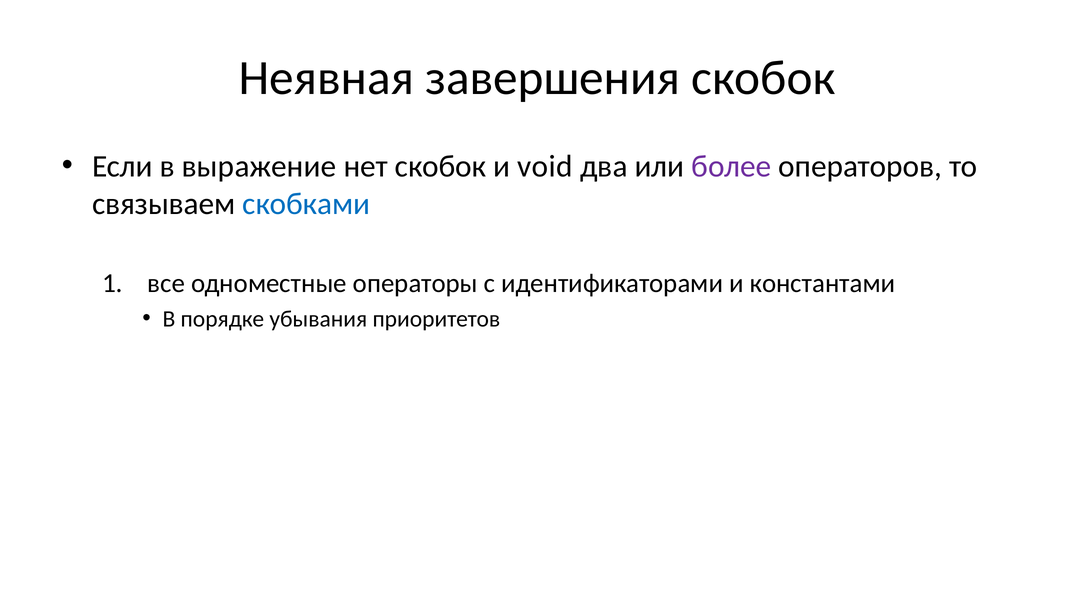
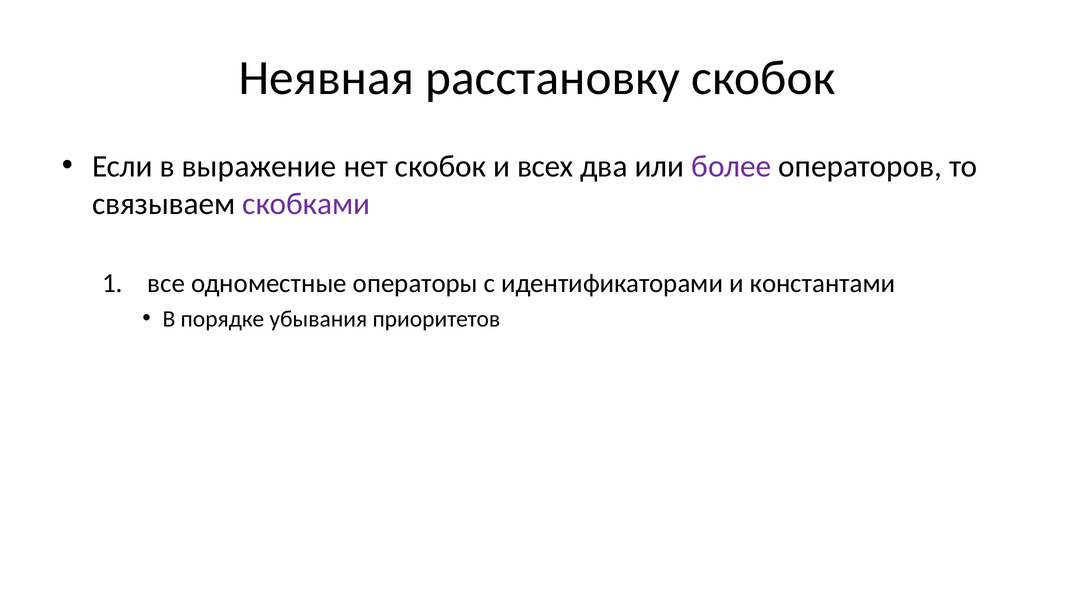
завершения: завершения -> расстановку
void: void -> всех
скобками colour: blue -> purple
